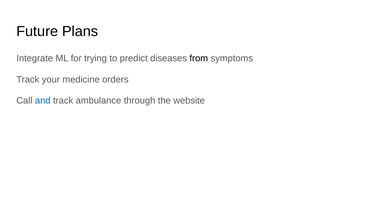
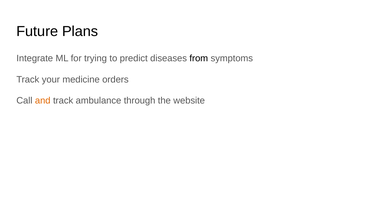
and colour: blue -> orange
